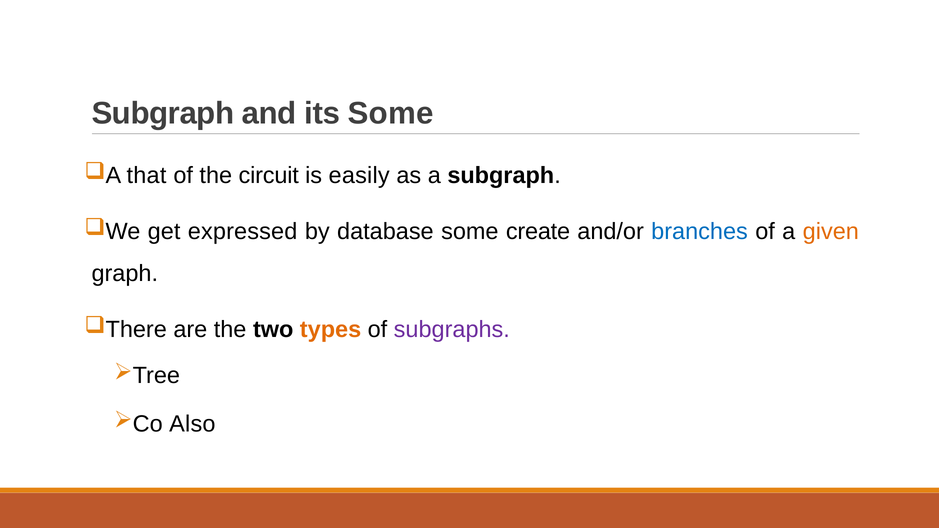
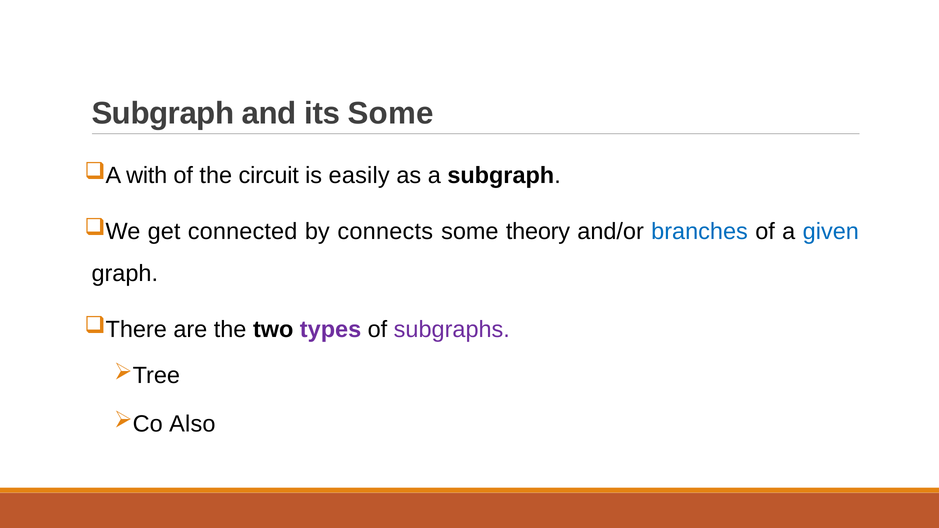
that: that -> with
expressed: expressed -> connected
database: database -> connects
create: create -> theory
given colour: orange -> blue
types colour: orange -> purple
